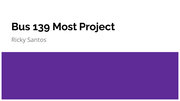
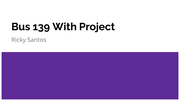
Most: Most -> With
